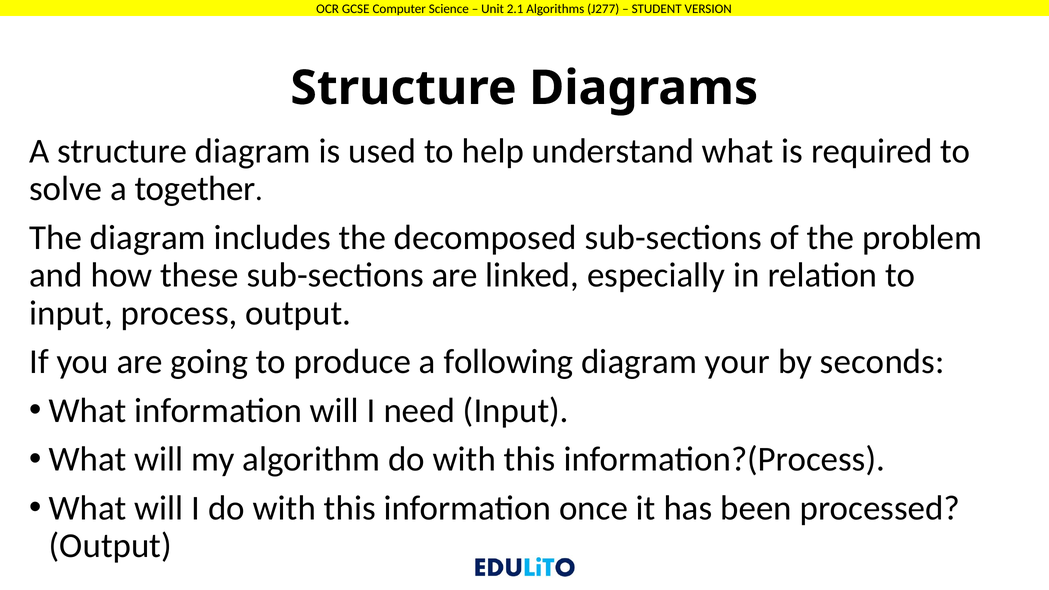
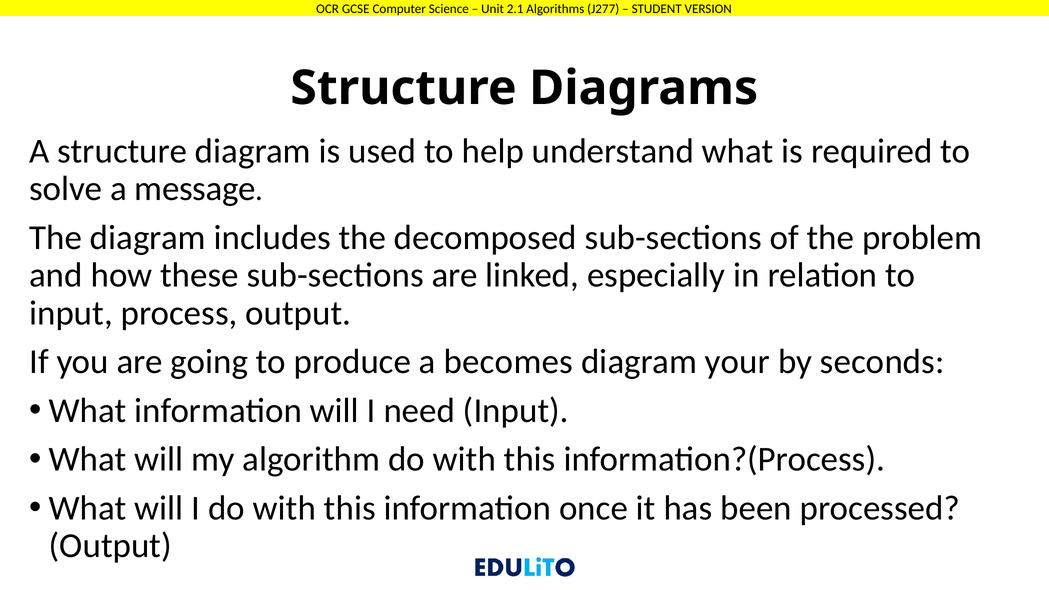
together: together -> message
following: following -> becomes
